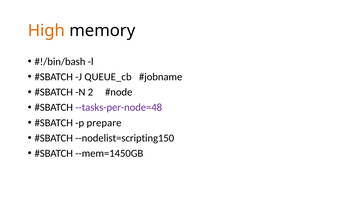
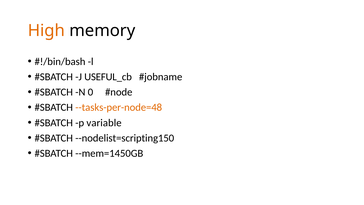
QUEUE_cb: QUEUE_cb -> USEFUL_cb
2: 2 -> 0
--tasks-per-node=48 colour: purple -> orange
prepare: prepare -> variable
